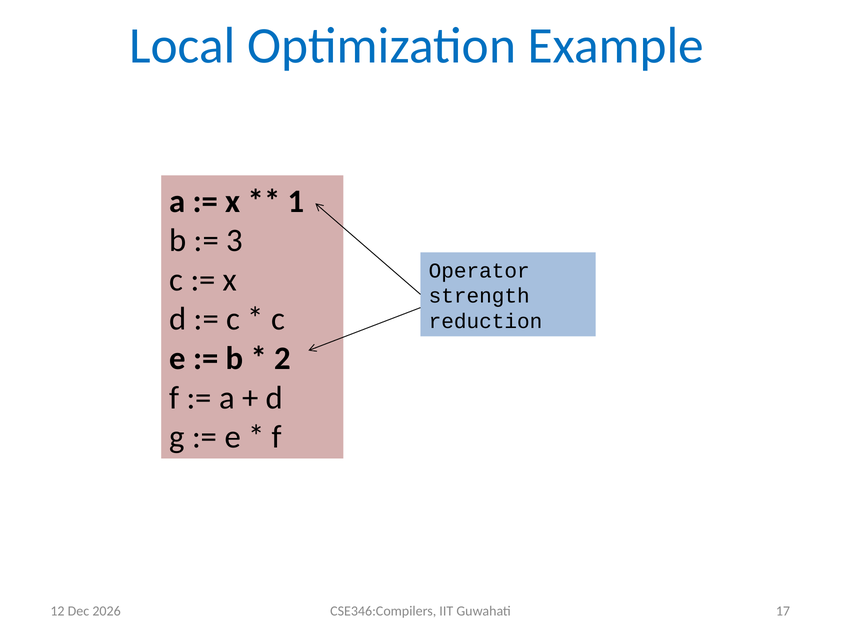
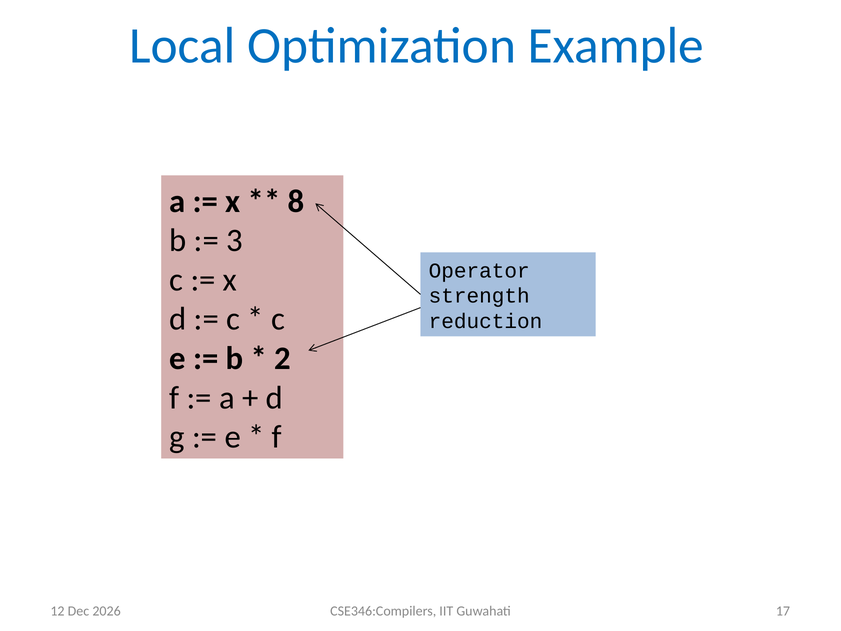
1: 1 -> 8
